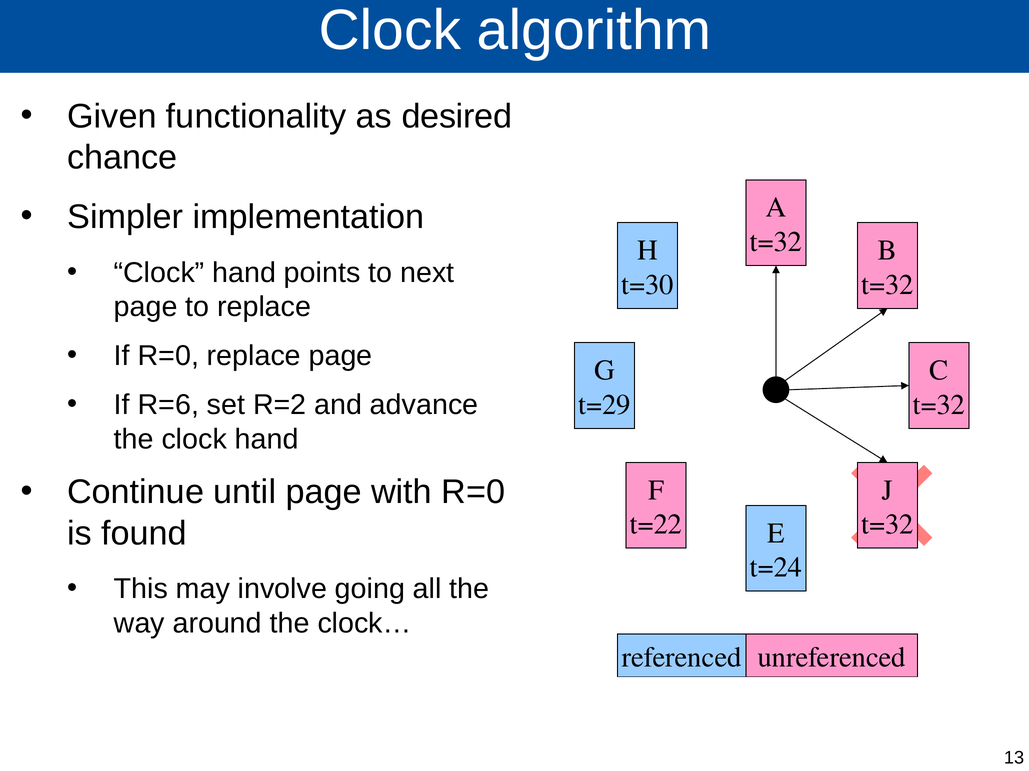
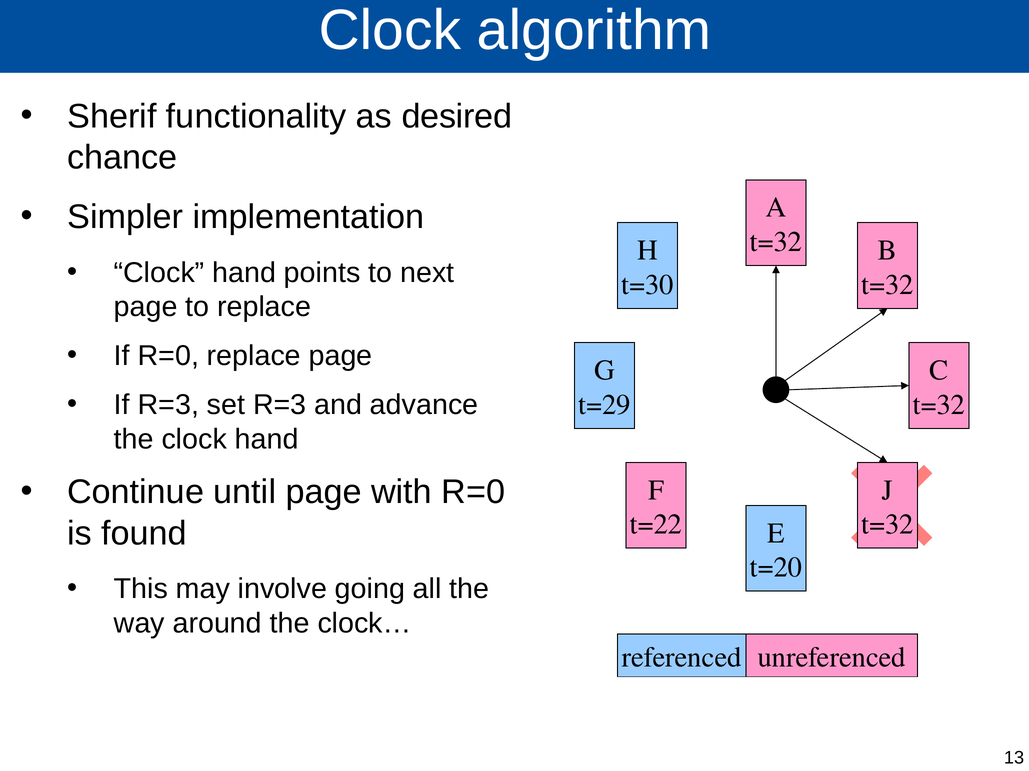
Given at (112, 116): Given -> Sherif
If R=6: R=6 -> R=3
set R=2: R=2 -> R=3
t=24: t=24 -> t=20
